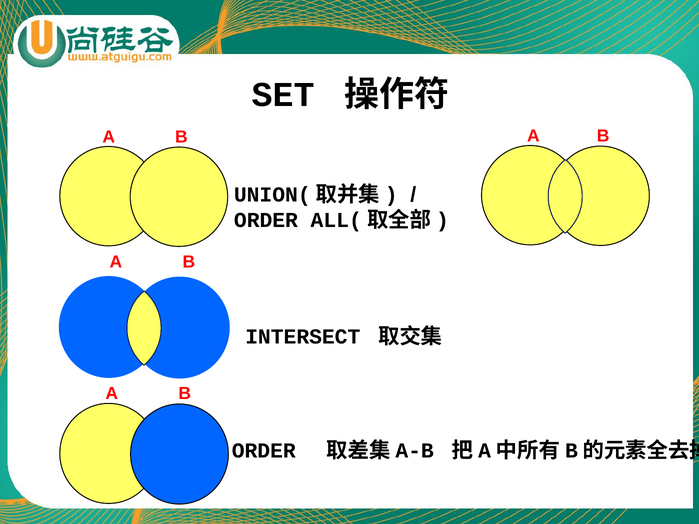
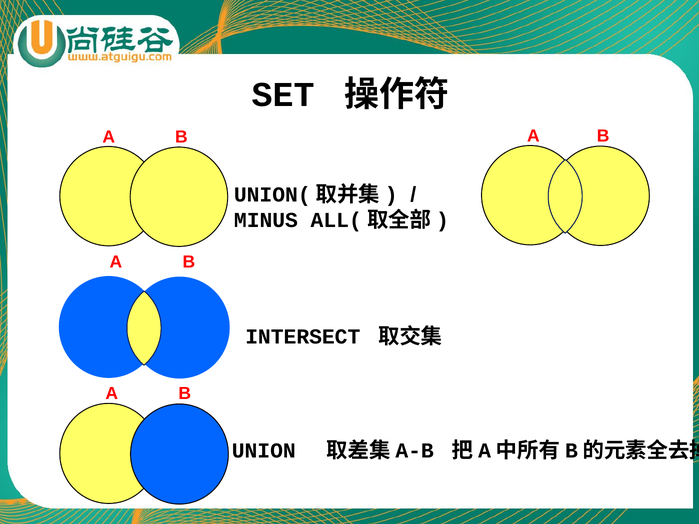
ORDER at (266, 220): ORDER -> MINUS
ORDER at (264, 451): ORDER -> UNION
